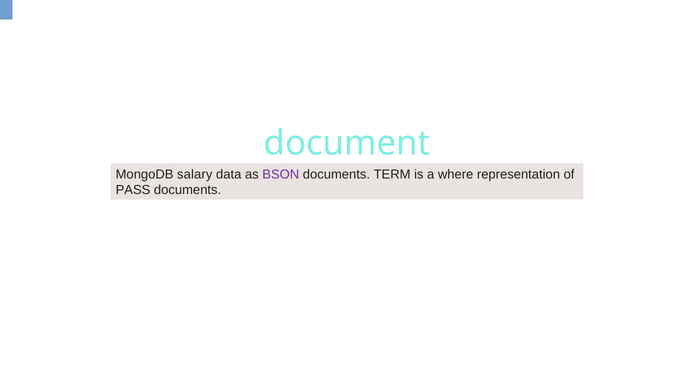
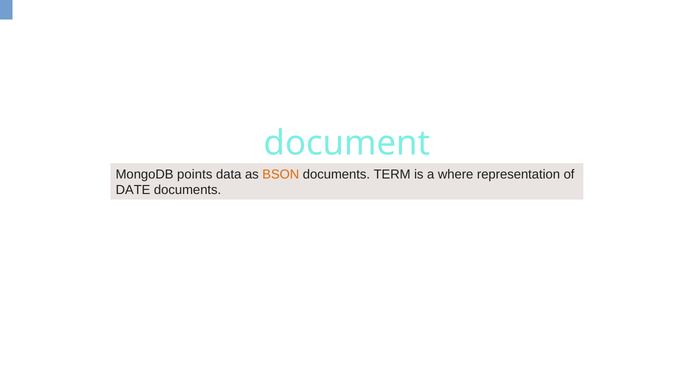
salary: salary -> points
BSON colour: purple -> orange
PASS: PASS -> DATE
